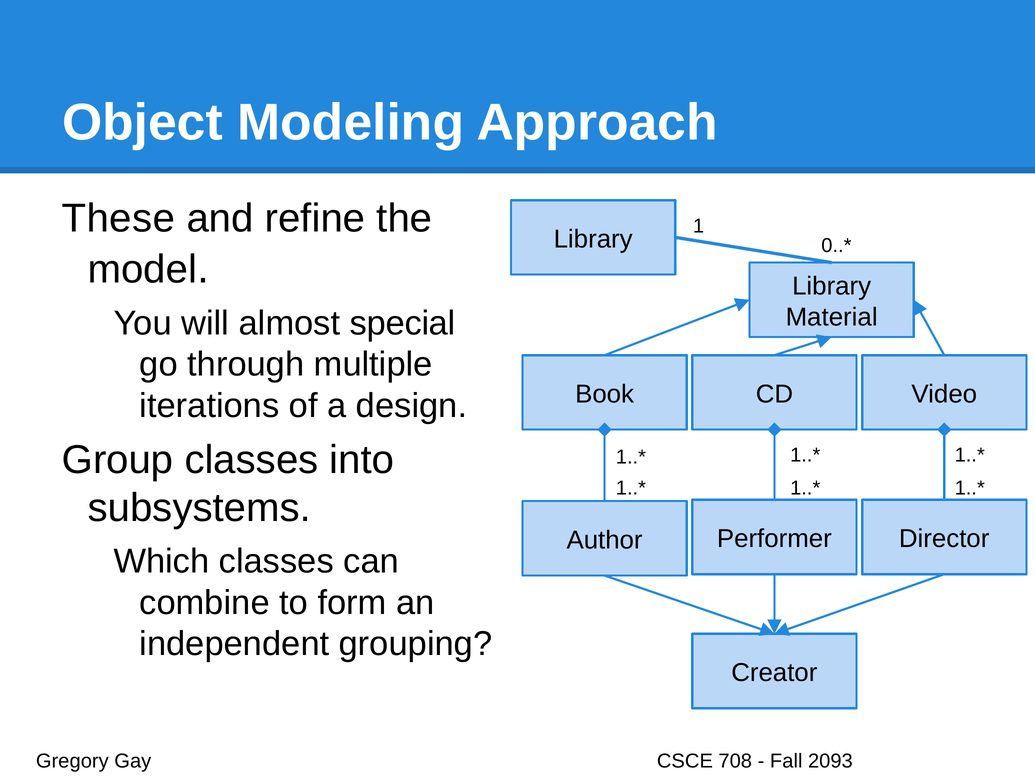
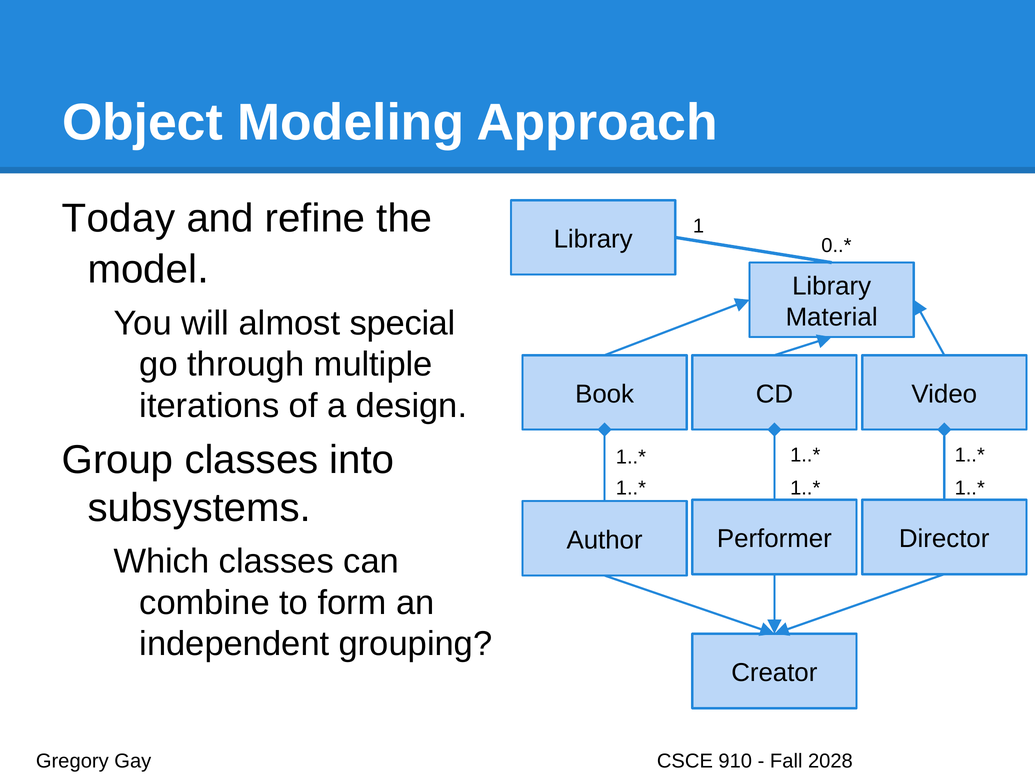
These: These -> Today
708: 708 -> 910
2093: 2093 -> 2028
